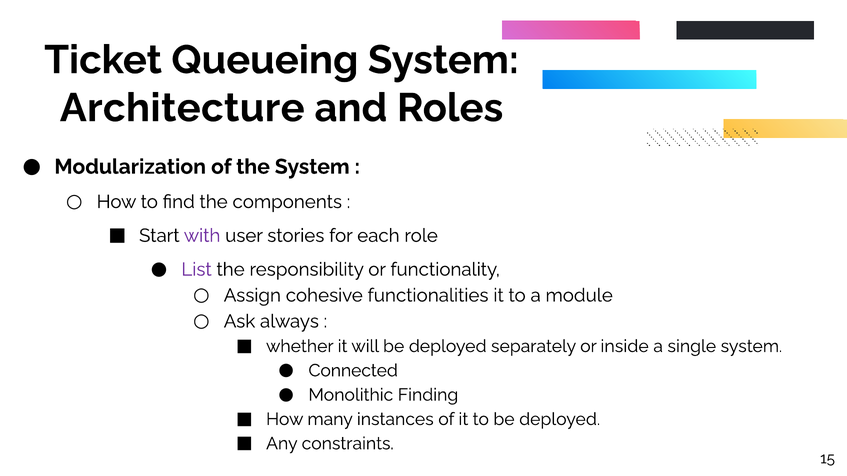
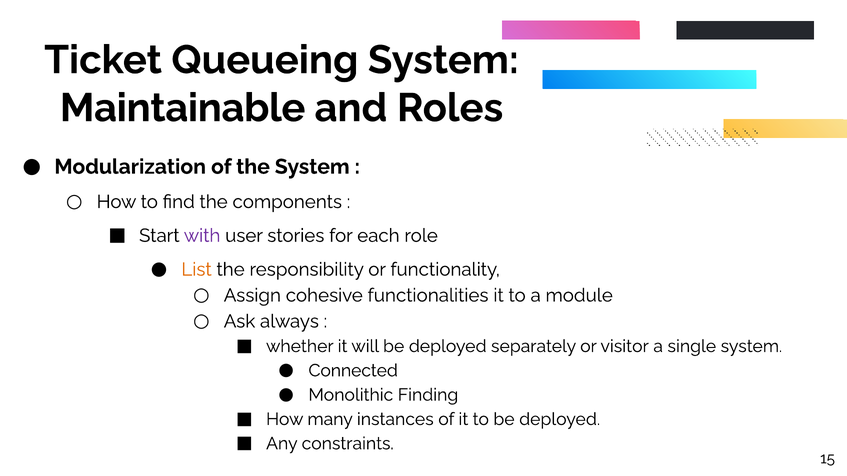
Architecture: Architecture -> Maintainable
List colour: purple -> orange
inside: inside -> visitor
